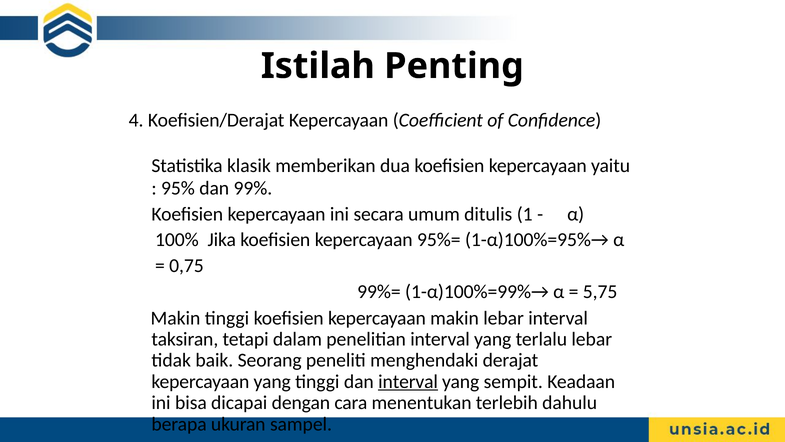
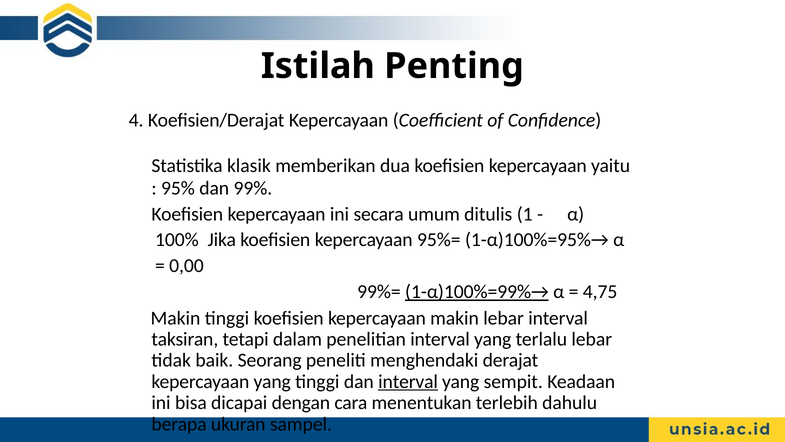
0,75: 0,75 -> 0,00
1-α)100%=99%→ underline: none -> present
5,75: 5,75 -> 4,75
